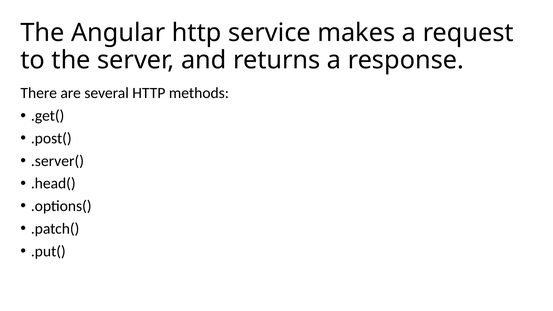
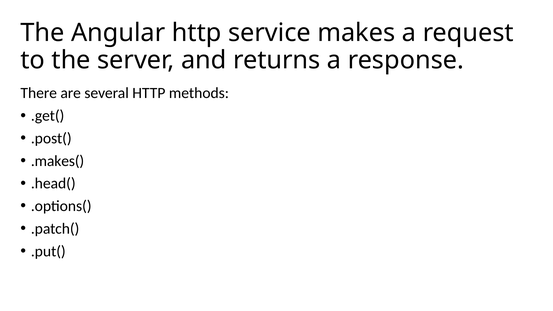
.server(: .server( -> .makes(
